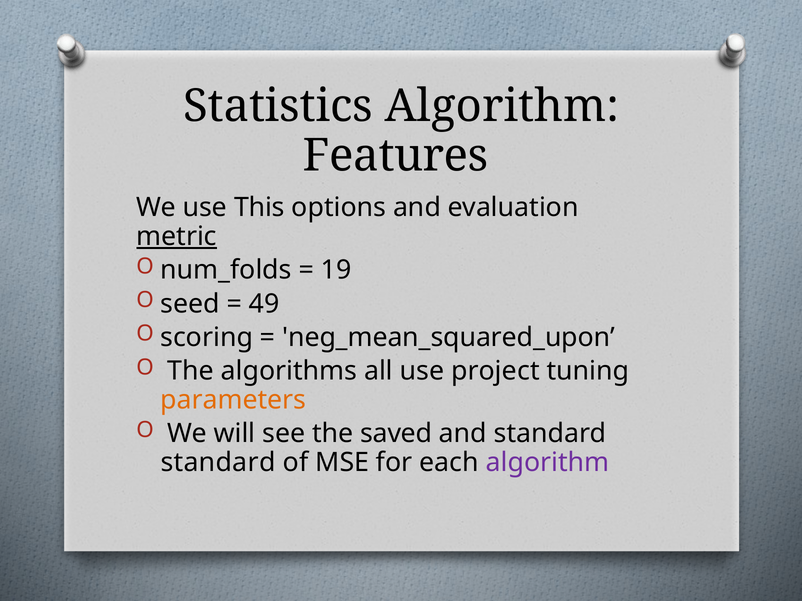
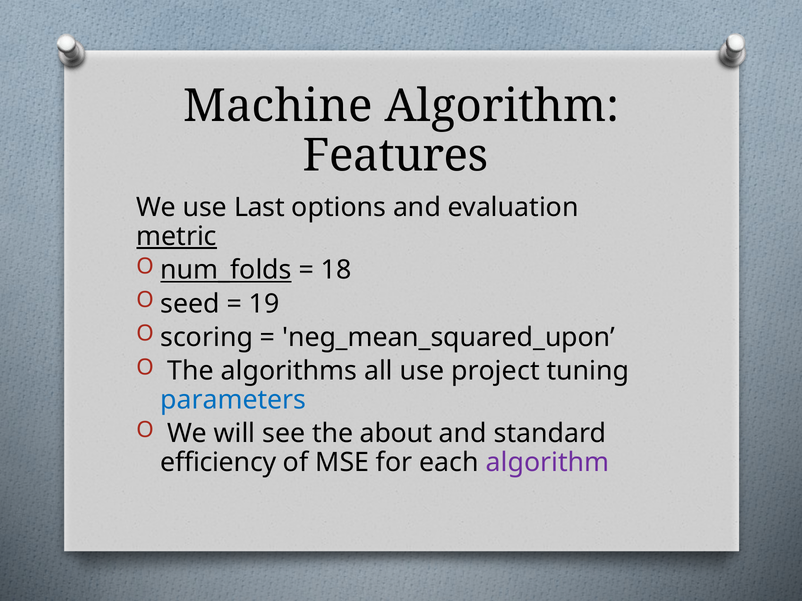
Statistics: Statistics -> Machine
This: This -> Last
num_folds underline: none -> present
19: 19 -> 18
49: 49 -> 19
parameters colour: orange -> blue
saved: saved -> about
standard at (218, 463): standard -> efficiency
